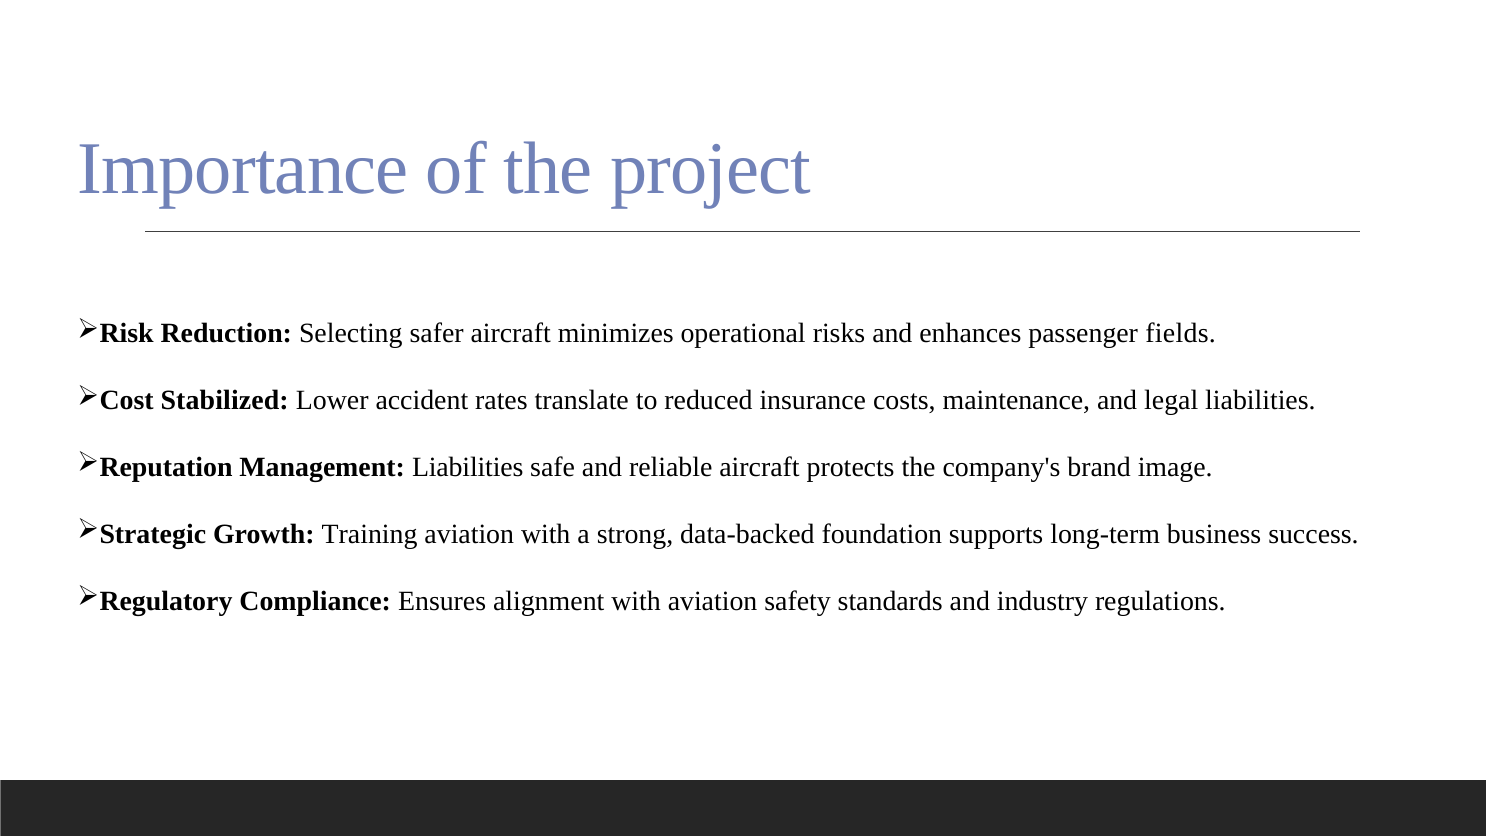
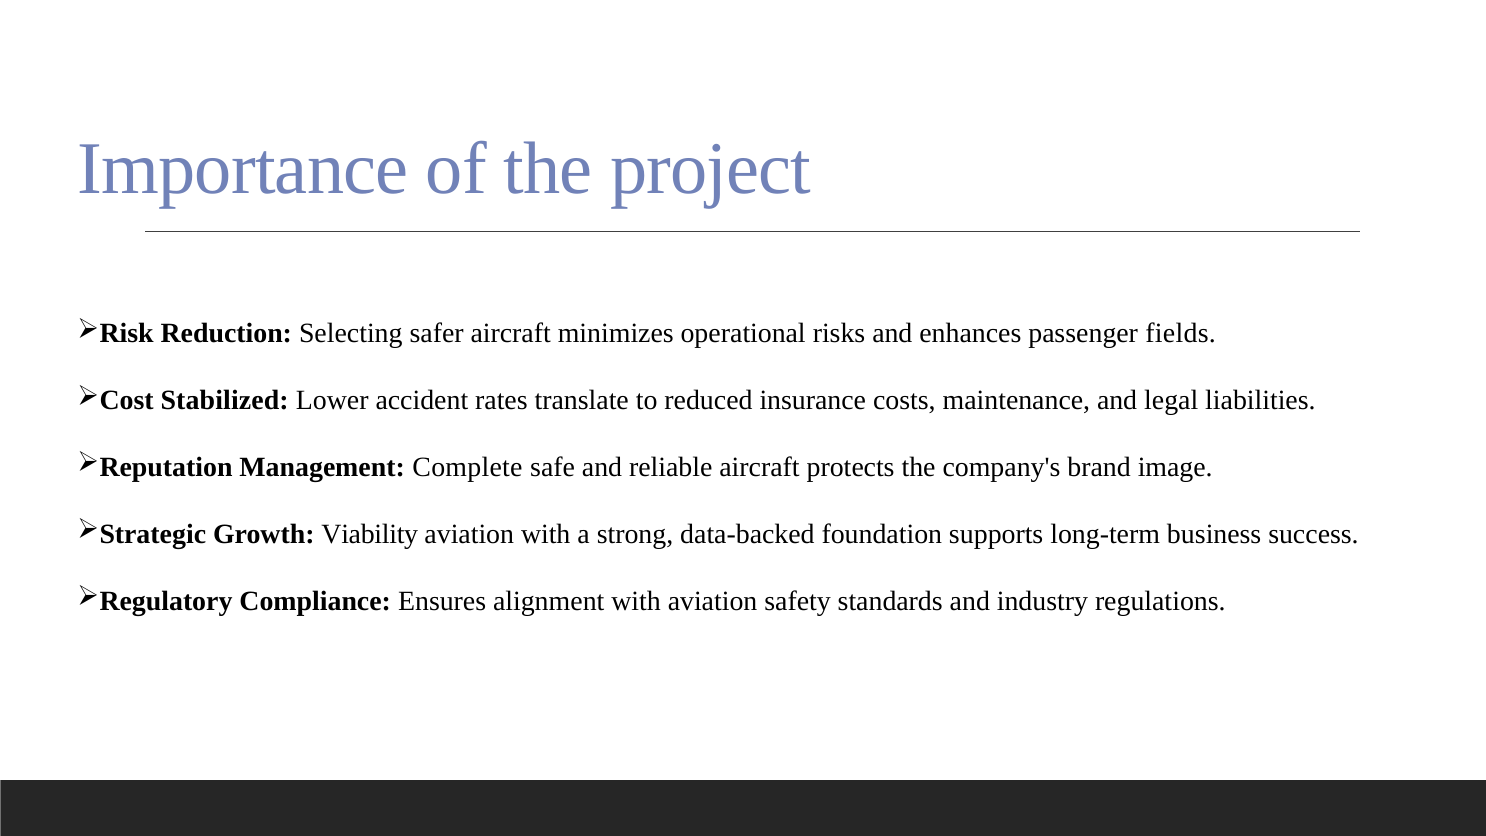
Management Liabilities: Liabilities -> Complete
Training: Training -> Viability
